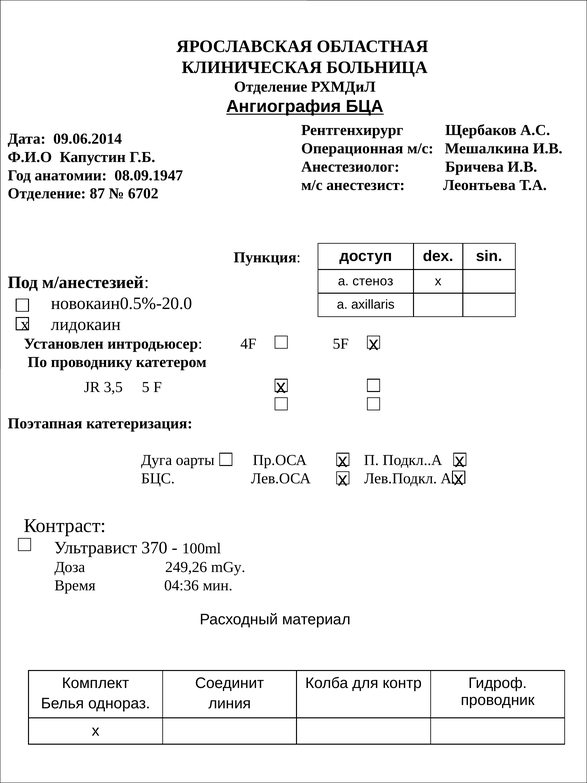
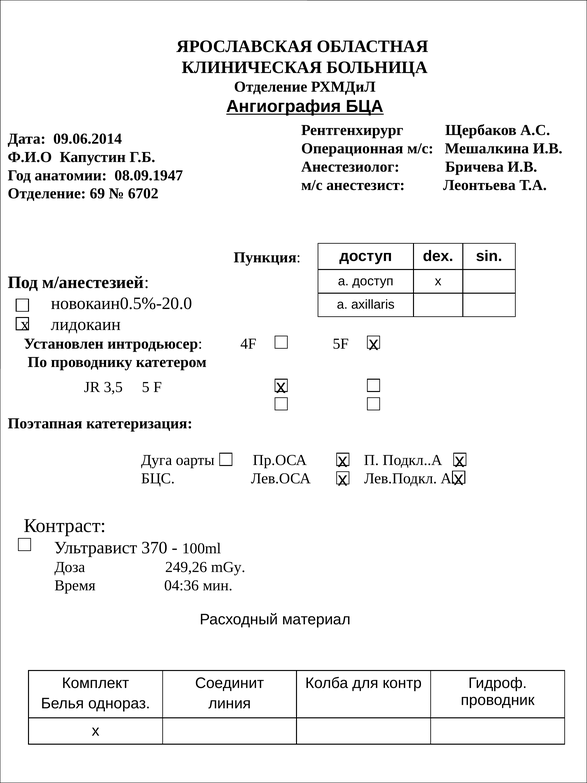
87: 87 -> 69
a стеноз: стеноз -> доступ
